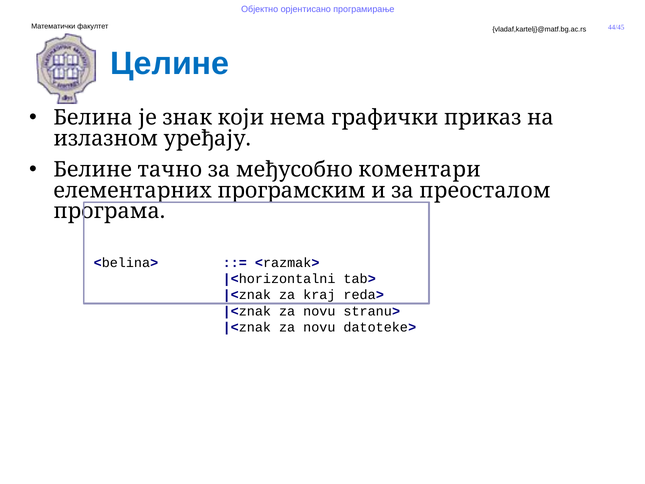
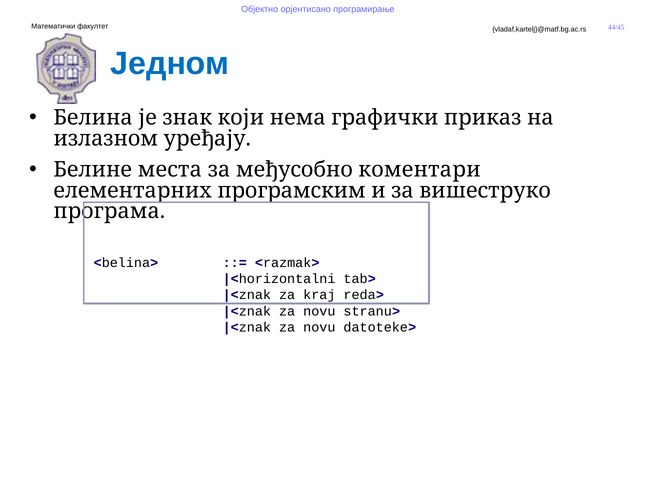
Целине: Целине -> Једном
тачно: тачно -> места
преосталом: преосталом -> вишеструко
